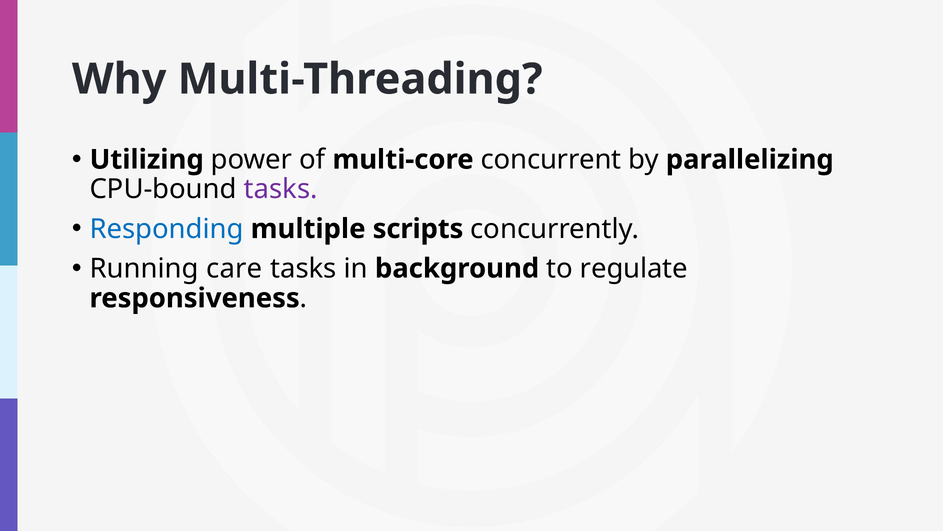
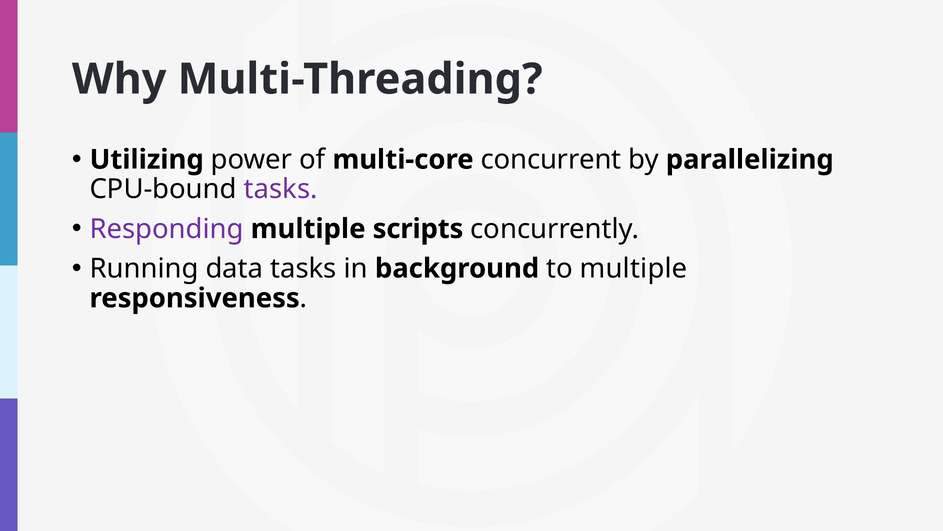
Responding colour: blue -> purple
care: care -> data
to regulate: regulate -> multiple
